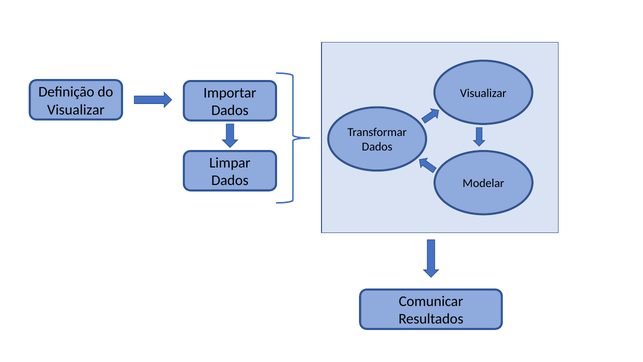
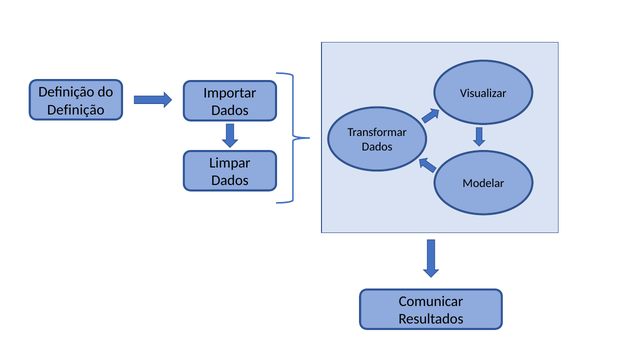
Visualizar at (76, 110): Visualizar -> Definição
